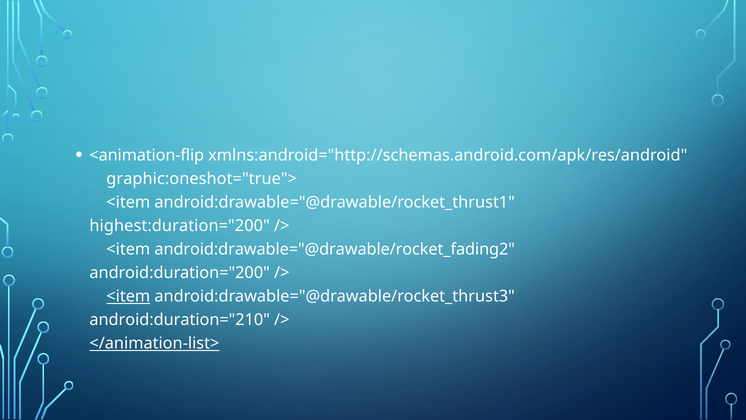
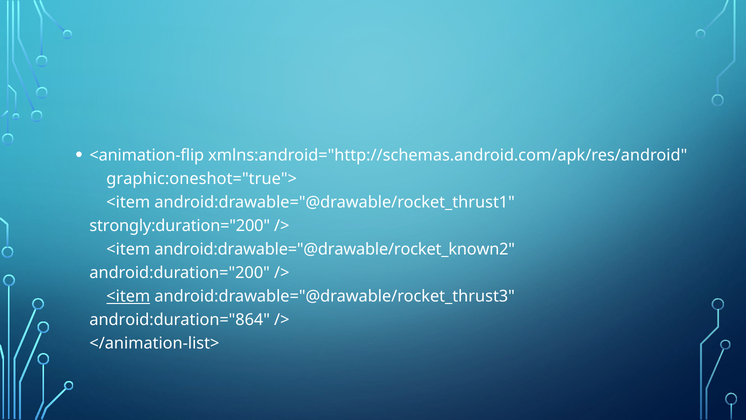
highest:duration="200: highest:duration="200 -> strongly:duration="200
android:drawable="@drawable/rocket_fading2: android:drawable="@drawable/rocket_fading2 -> android:drawable="@drawable/rocket_known2
android:duration="210: android:duration="210 -> android:duration="864
</animation-list> underline: present -> none
